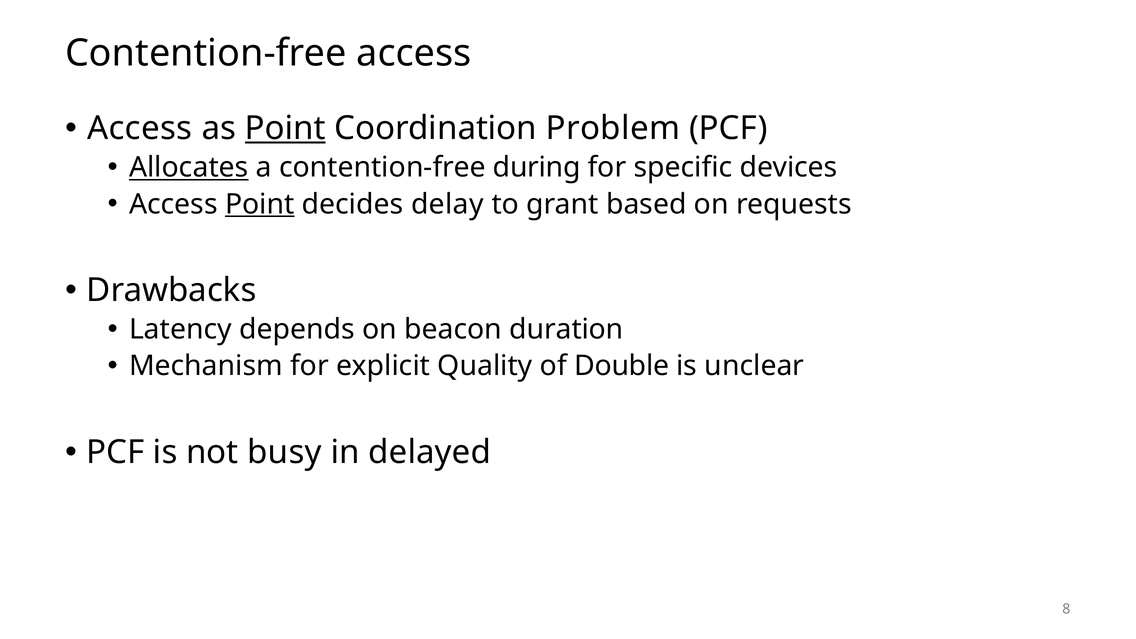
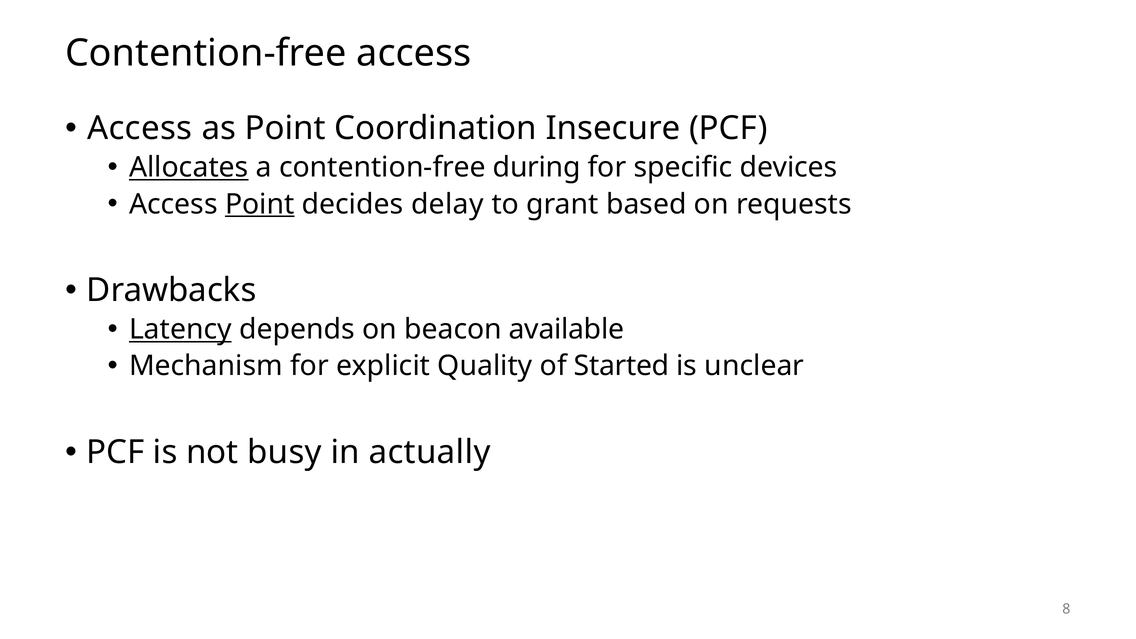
Point at (285, 128) underline: present -> none
Problem: Problem -> Insecure
Latency underline: none -> present
duration: duration -> available
Double: Double -> Started
delayed: delayed -> actually
